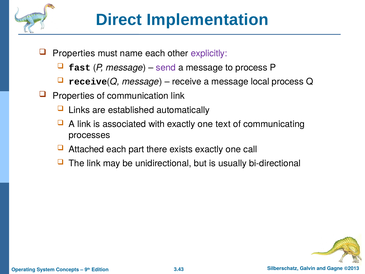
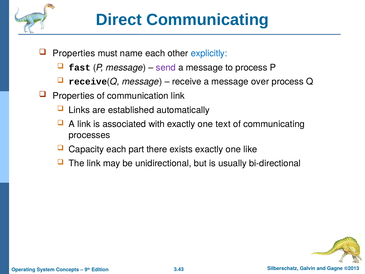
Direct Implementation: Implementation -> Communicating
explicitly colour: purple -> blue
local: local -> over
Attached: Attached -> Capacity
call: call -> like
